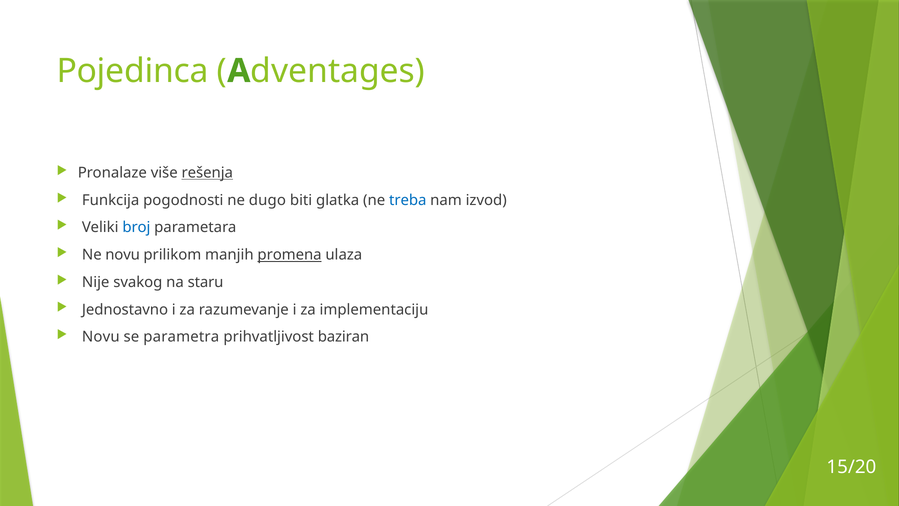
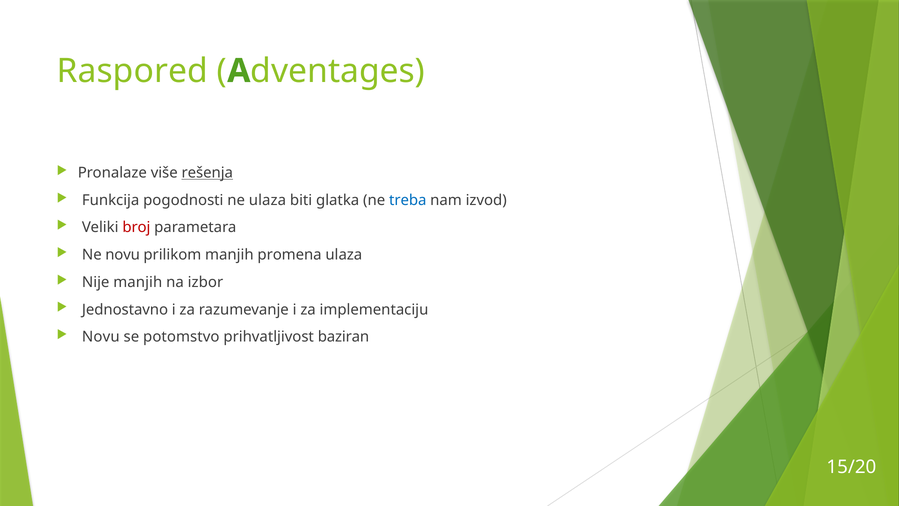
Pojedinca: Pojedinca -> Raspored
ne dugo: dugo -> ulaza
broj colour: blue -> red
promena underline: present -> none
Nije svakog: svakog -> manjih
staru: staru -> izbor
parametra: parametra -> potomstvo
